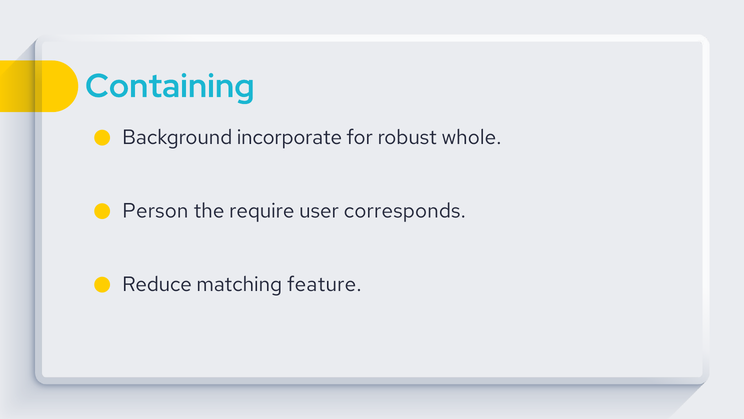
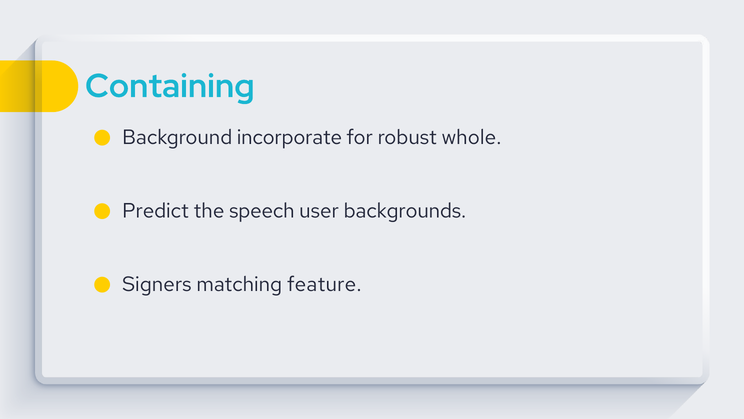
Person: Person -> Predict
require: require -> speech
corresponds: corresponds -> backgrounds
Reduce: Reduce -> Signers
